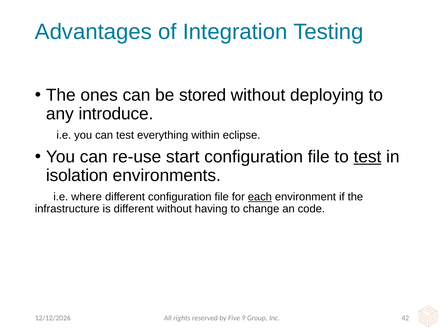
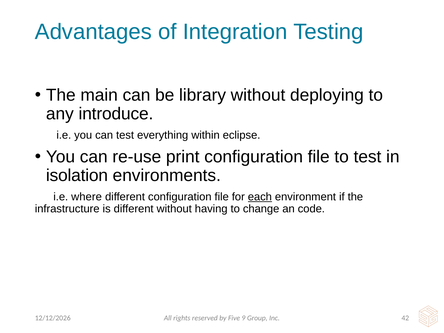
ones: ones -> main
stored: stored -> library
start: start -> print
test at (367, 157) underline: present -> none
